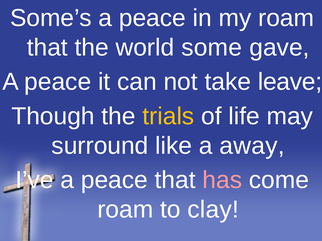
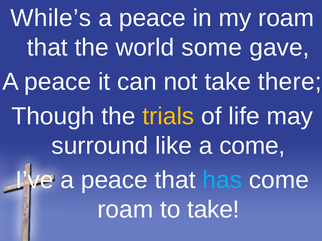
Some’s: Some’s -> While’s
leave: leave -> there
a away: away -> come
has colour: pink -> light blue
to clay: clay -> take
